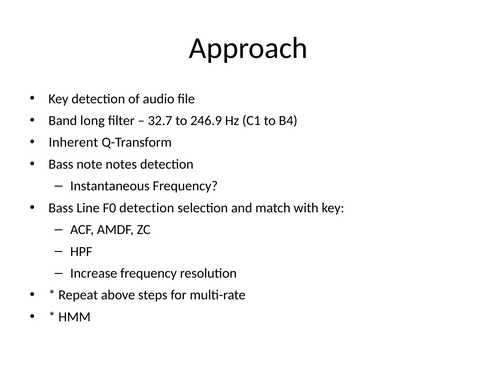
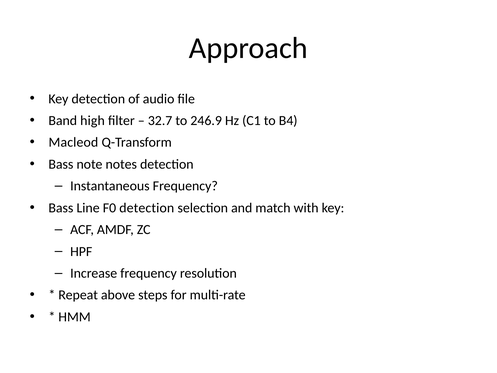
long: long -> high
Inherent: Inherent -> Macleod
